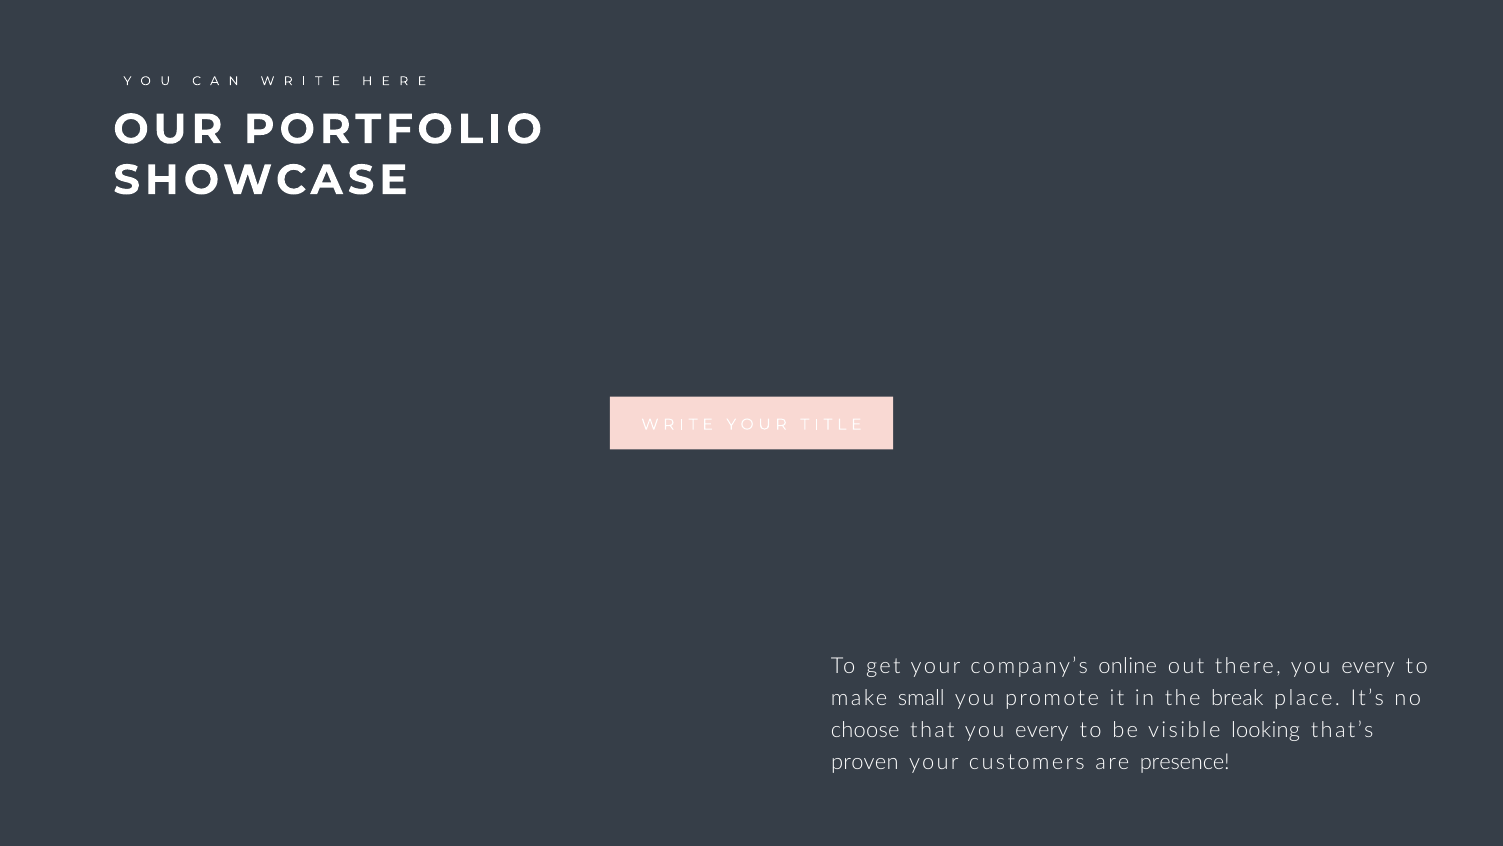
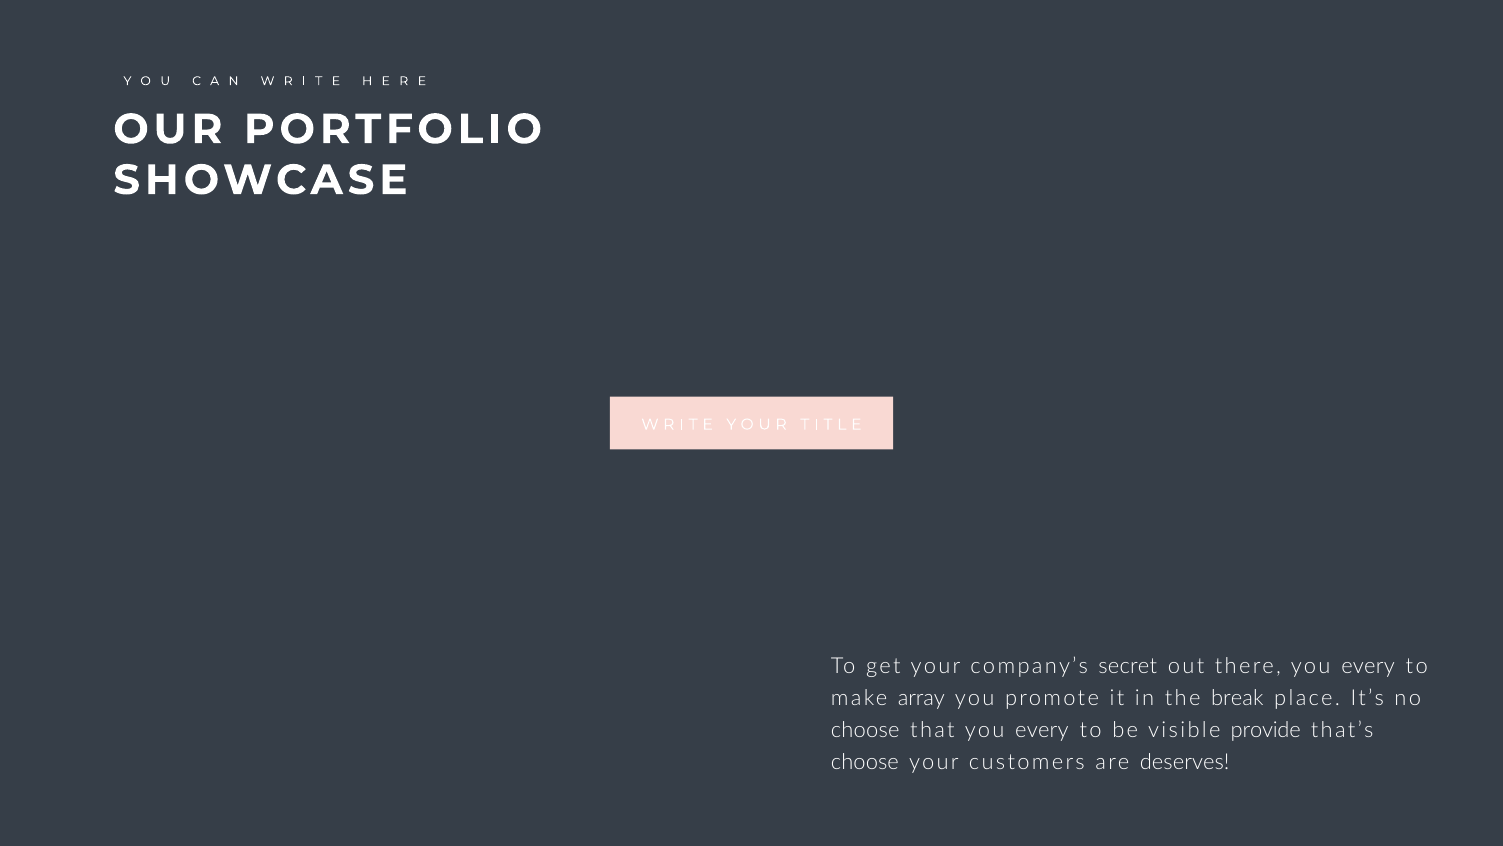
online: online -> secret
small: small -> array
looking: looking -> provide
proven at (865, 762): proven -> choose
presence: presence -> deserves
